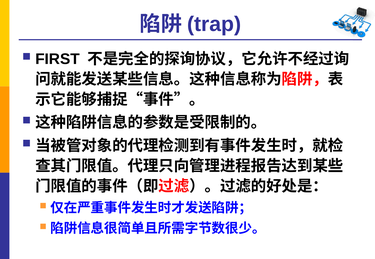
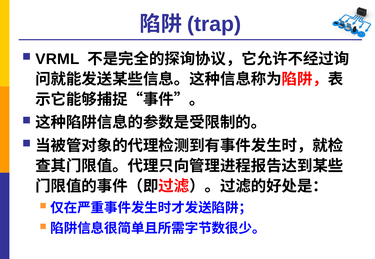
FIRST: FIRST -> VRML
